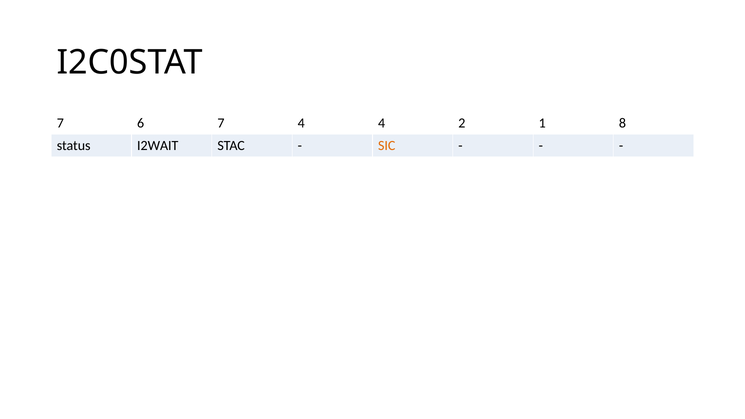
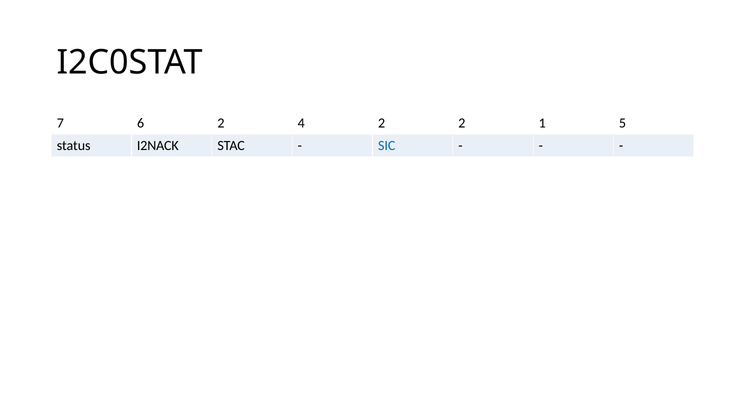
6 7: 7 -> 2
4 4: 4 -> 2
8: 8 -> 5
I2WAIT: I2WAIT -> I2NACK
SIC colour: orange -> blue
